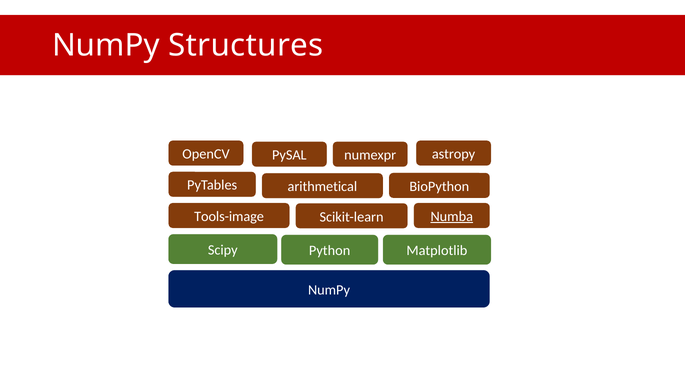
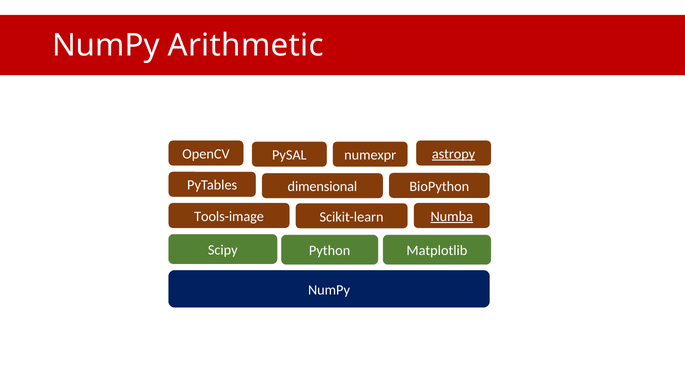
Structures: Structures -> Arithmetic
astropy underline: none -> present
arithmetical: arithmetical -> dimensional
